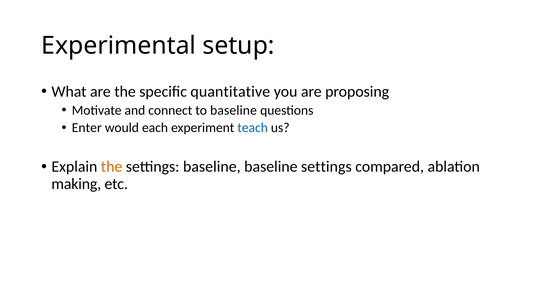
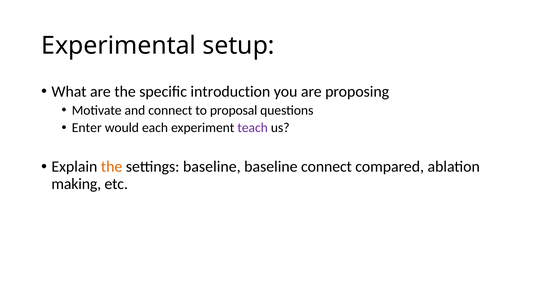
quantitative: quantitative -> introduction
to baseline: baseline -> proposal
teach colour: blue -> purple
baseline settings: settings -> connect
